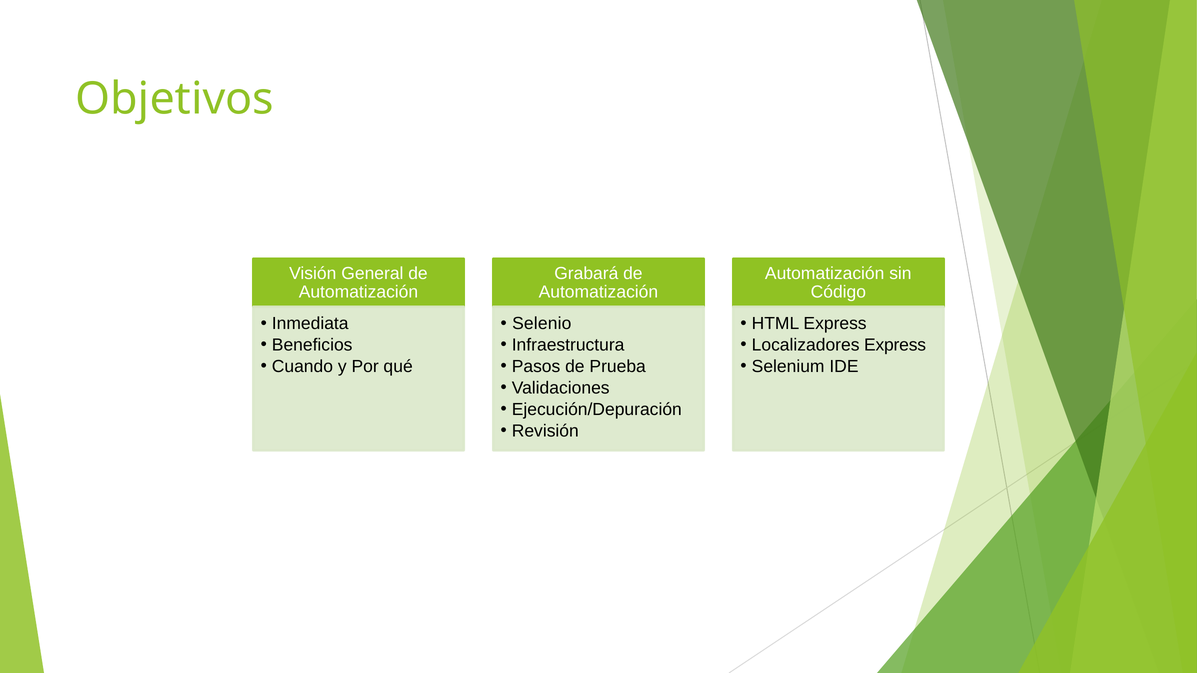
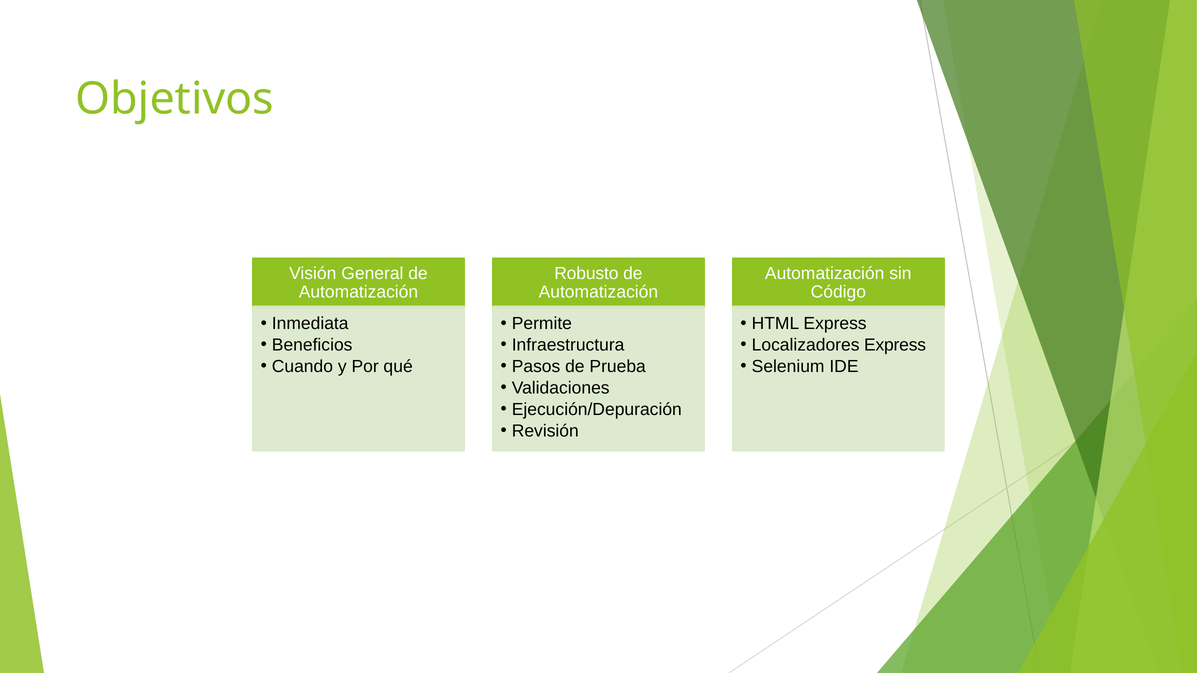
Grabará: Grabará -> Robusto
Selenio: Selenio -> Permite
